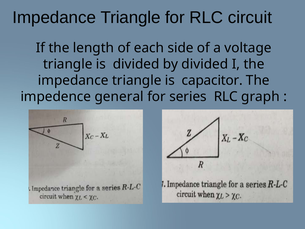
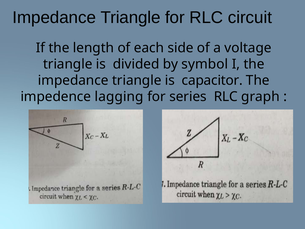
by divided: divided -> symbol
general: general -> lagging
